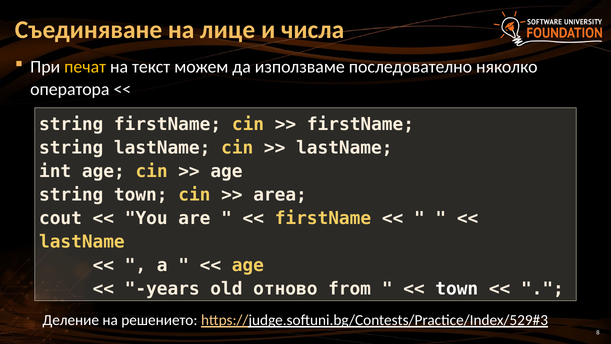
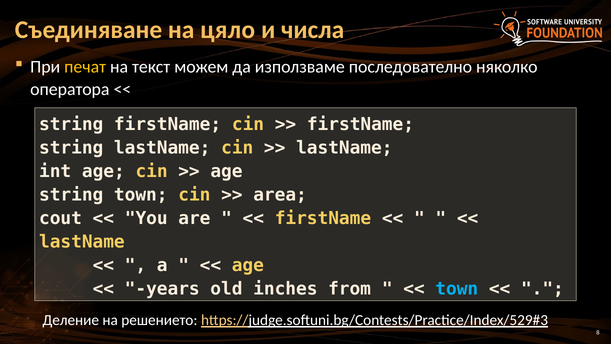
лице: лице -> цяло
отново: отново -> inches
town at (457, 289) colour: white -> light blue
